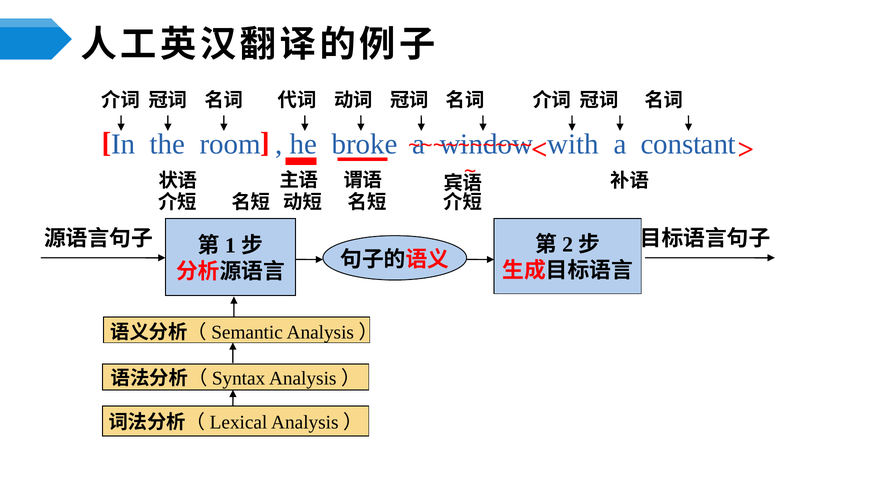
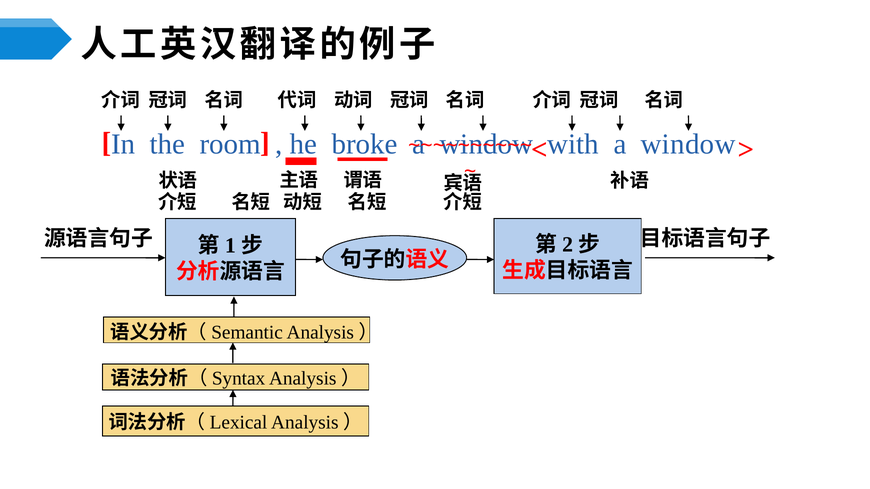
with a constant: constant -> window
